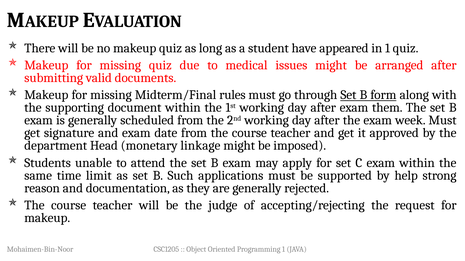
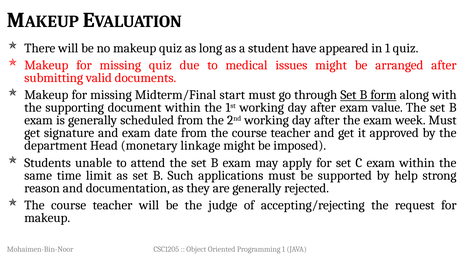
rules: rules -> start
them: them -> value
